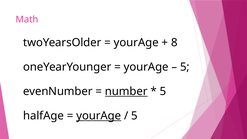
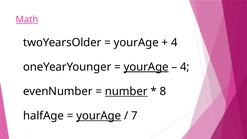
Math underline: none -> present
8 at (174, 42): 8 -> 4
yourAge at (146, 67) underline: none -> present
5 at (185, 67): 5 -> 4
5 at (163, 91): 5 -> 8
5 at (134, 116): 5 -> 7
